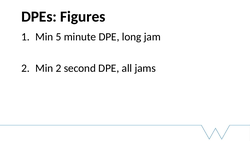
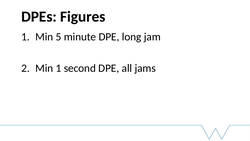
Min 2: 2 -> 1
